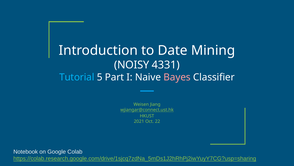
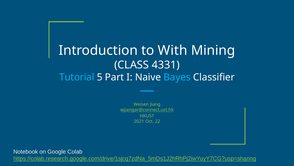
Date: Date -> With
NOISY: NOISY -> CLASS
Bayes colour: pink -> light blue
